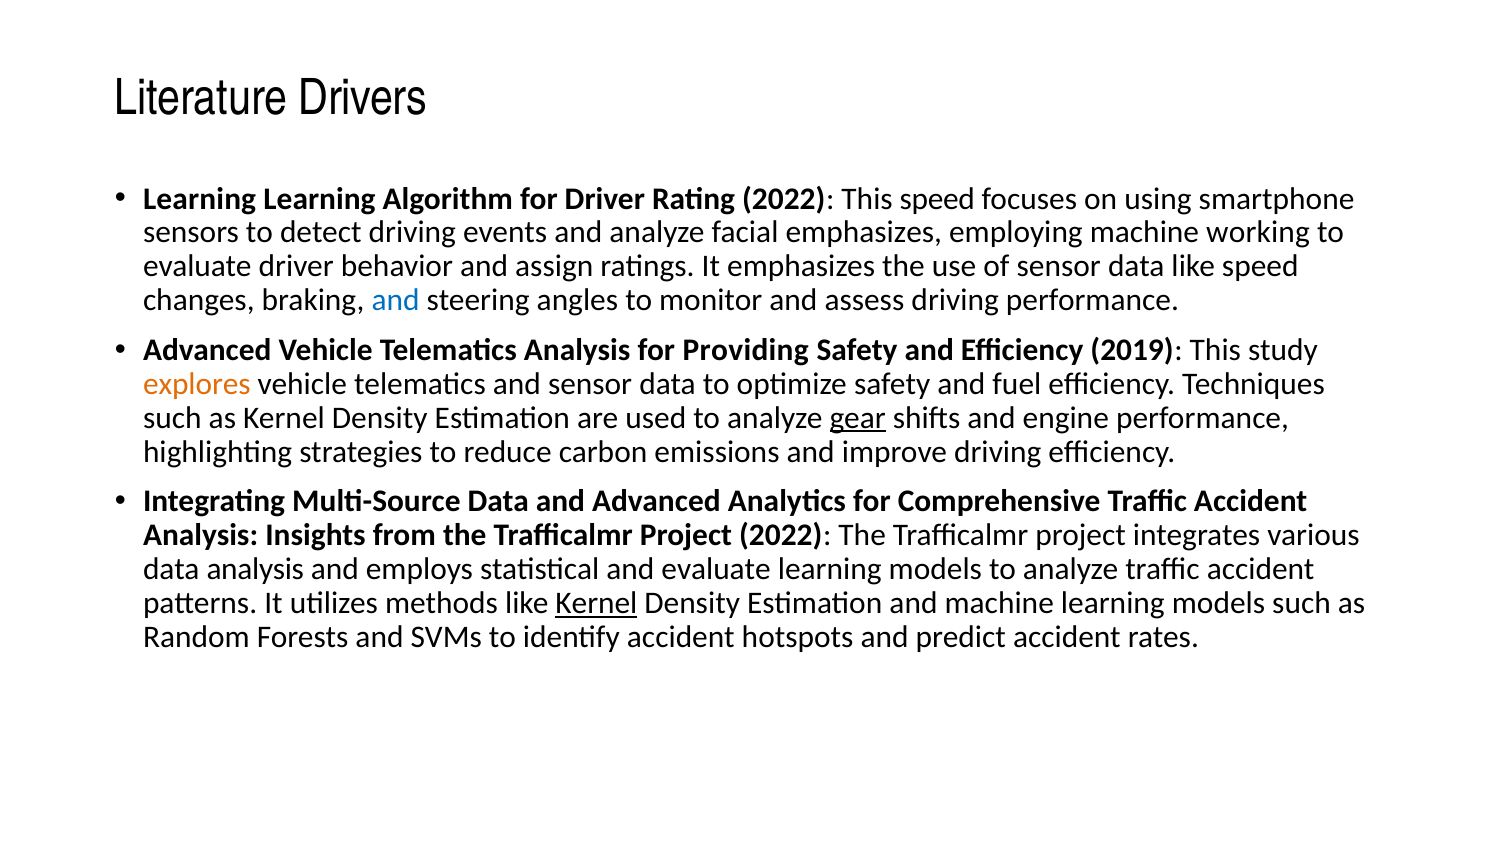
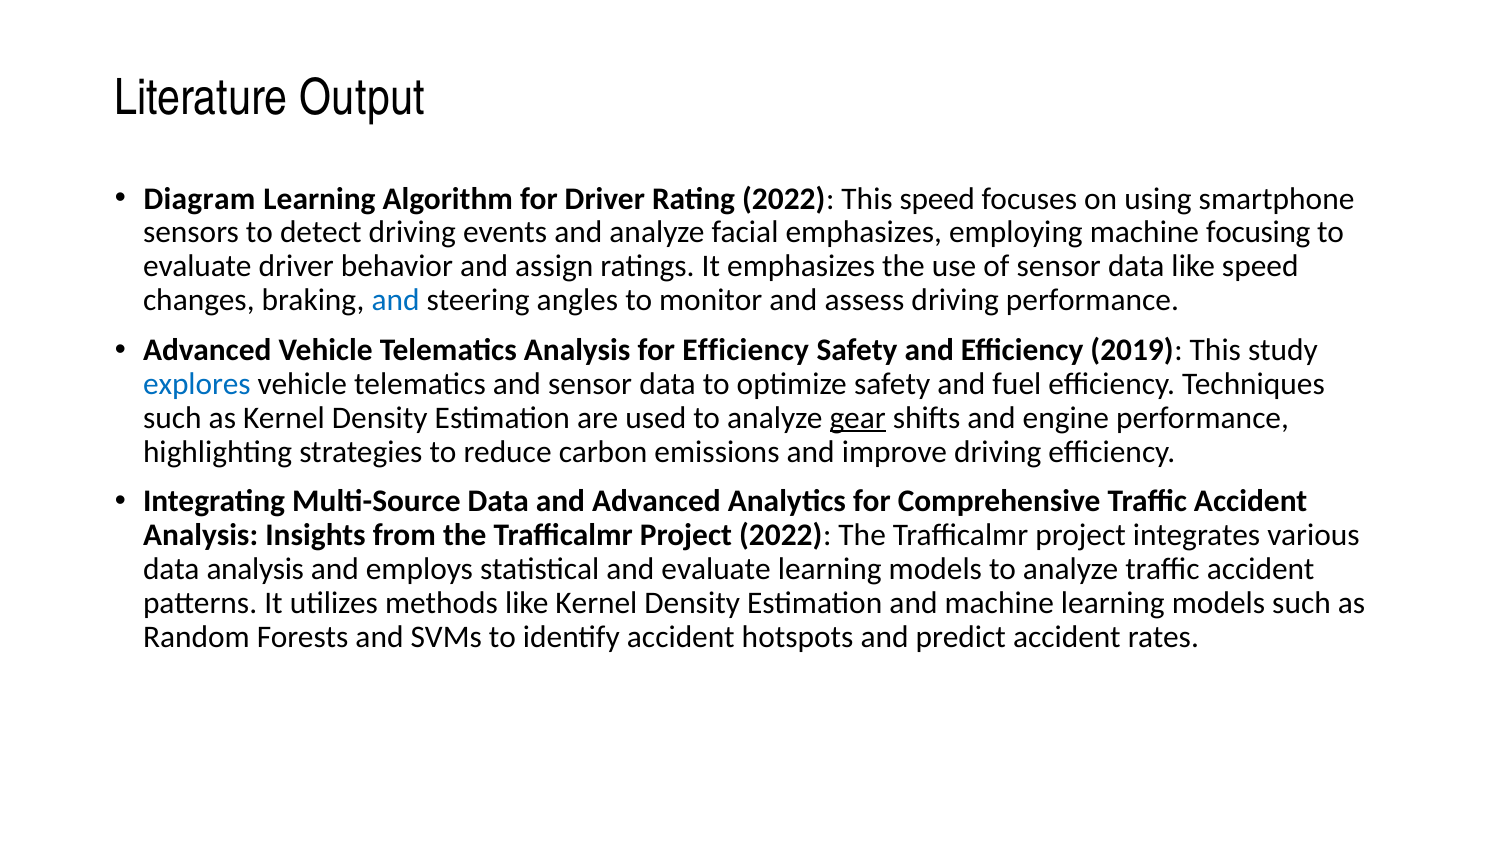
Drivers: Drivers -> Output
Learning at (200, 199): Learning -> Diagram
working: working -> focusing
for Providing: Providing -> Efficiency
explores colour: orange -> blue
Kernel at (596, 603) underline: present -> none
